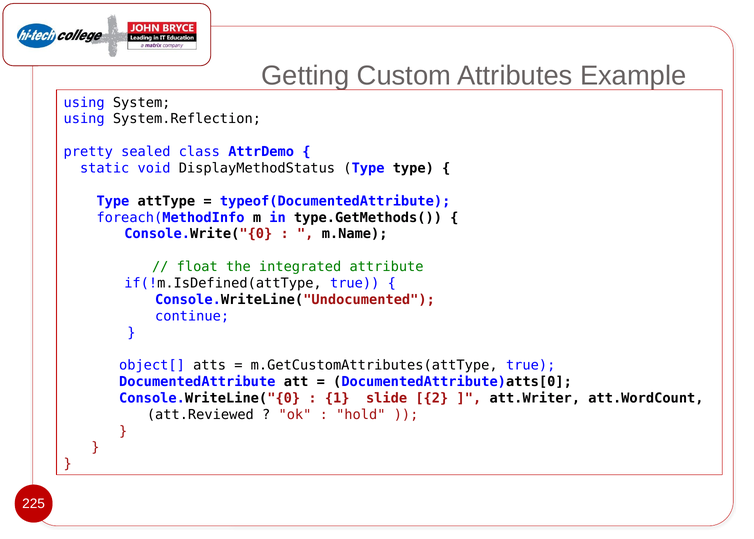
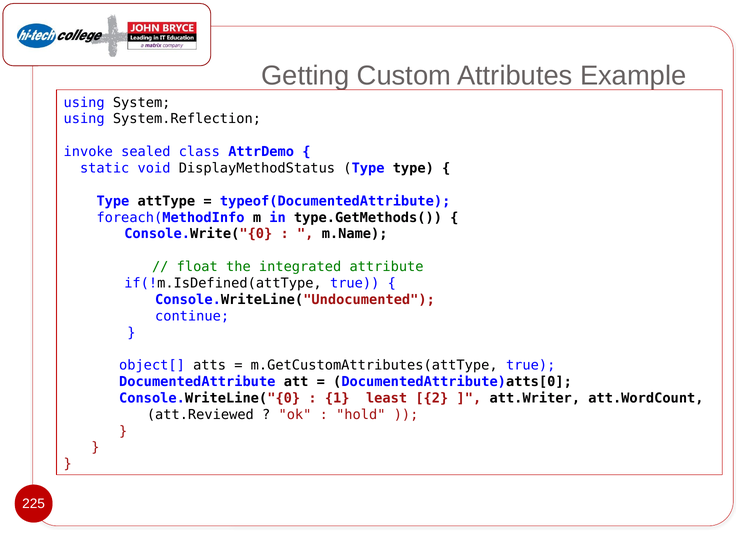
pretty: pretty -> invoke
slide: slide -> least
